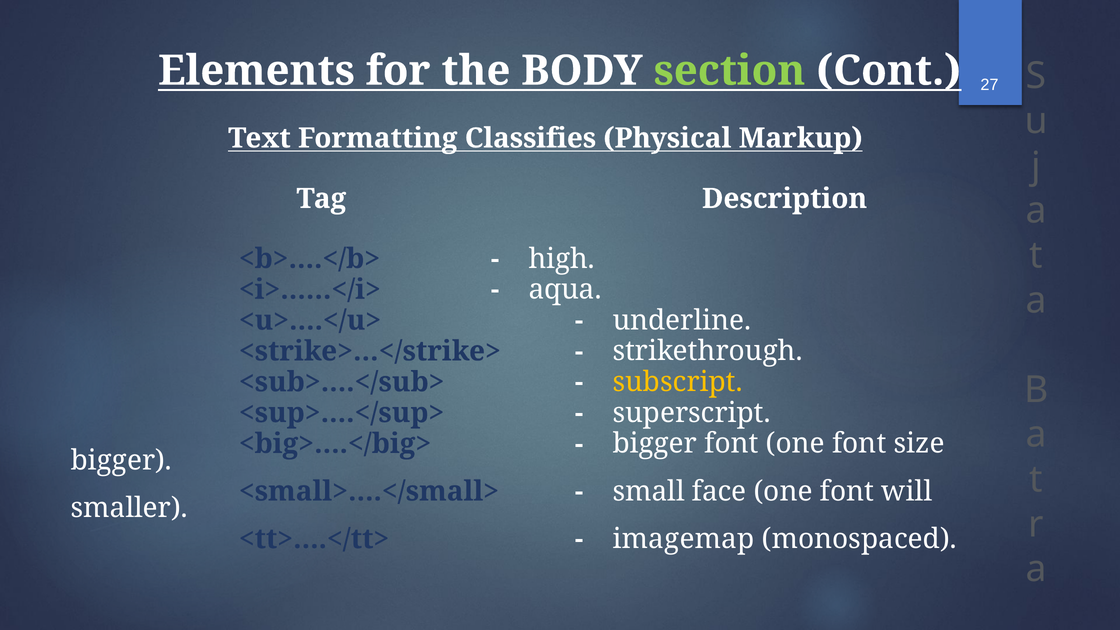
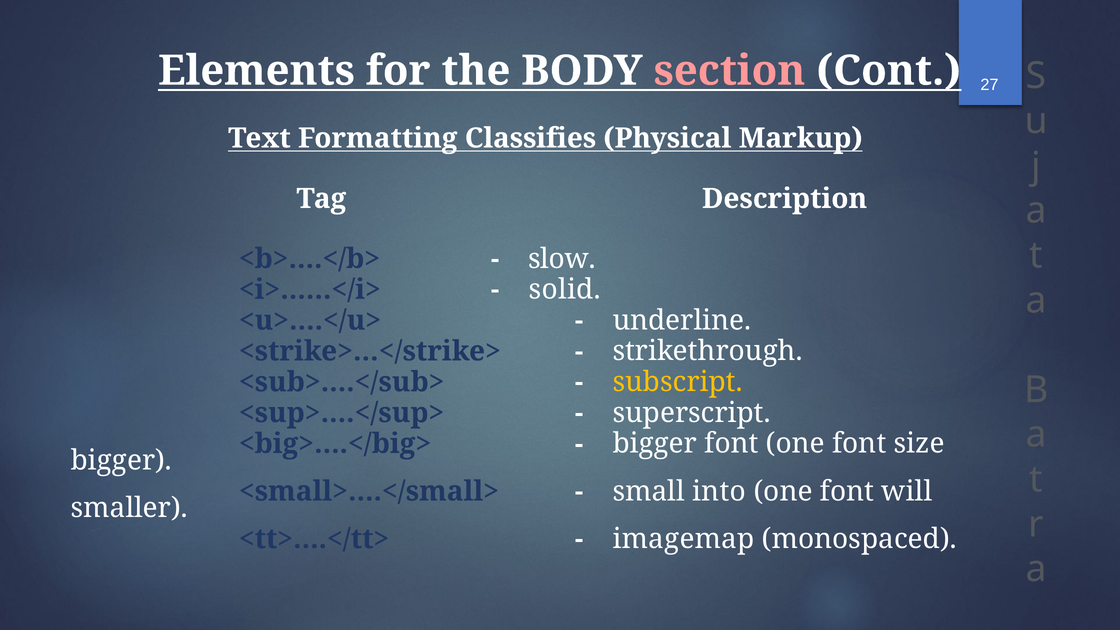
section colour: light green -> pink
high: high -> slow
aqua: aqua -> solid
face: face -> into
